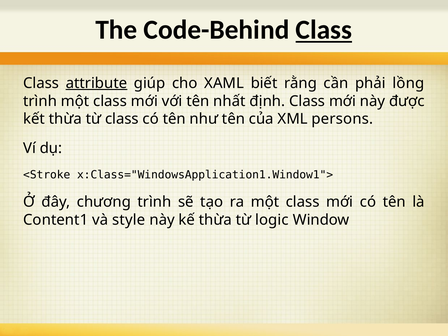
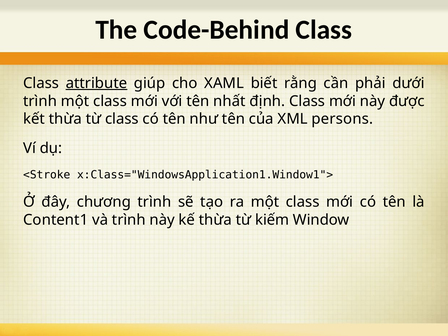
Class at (324, 30) underline: present -> none
lồng: lồng -> dưới
và style: style -> trình
logic: logic -> kiếm
